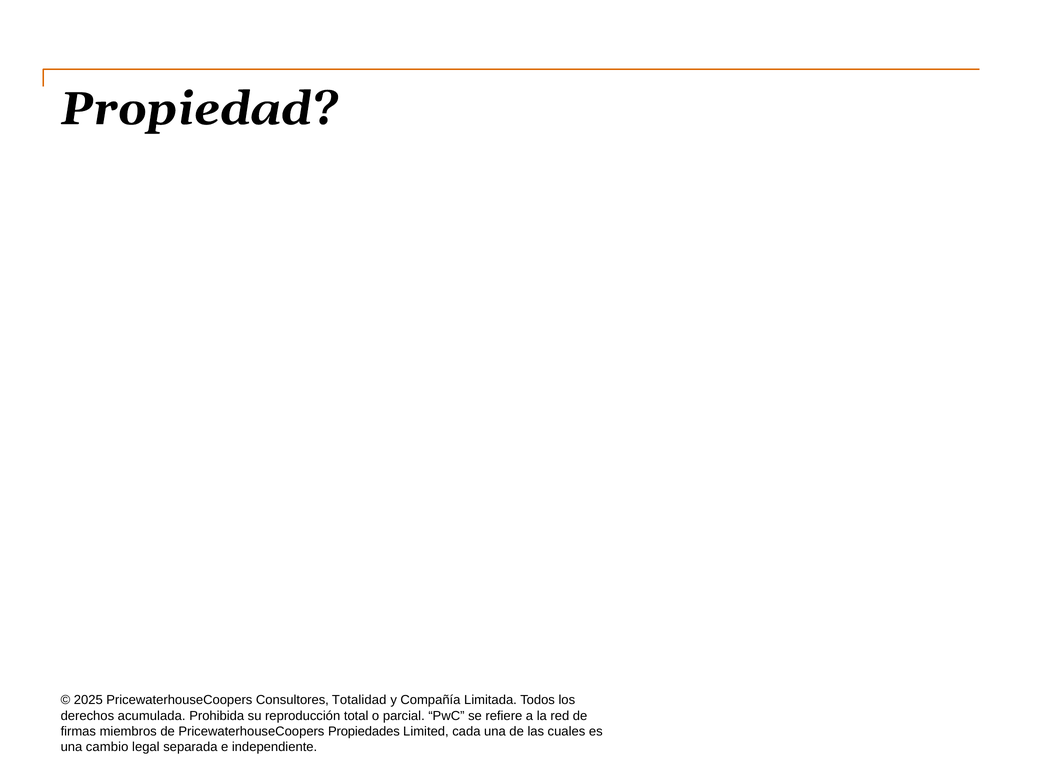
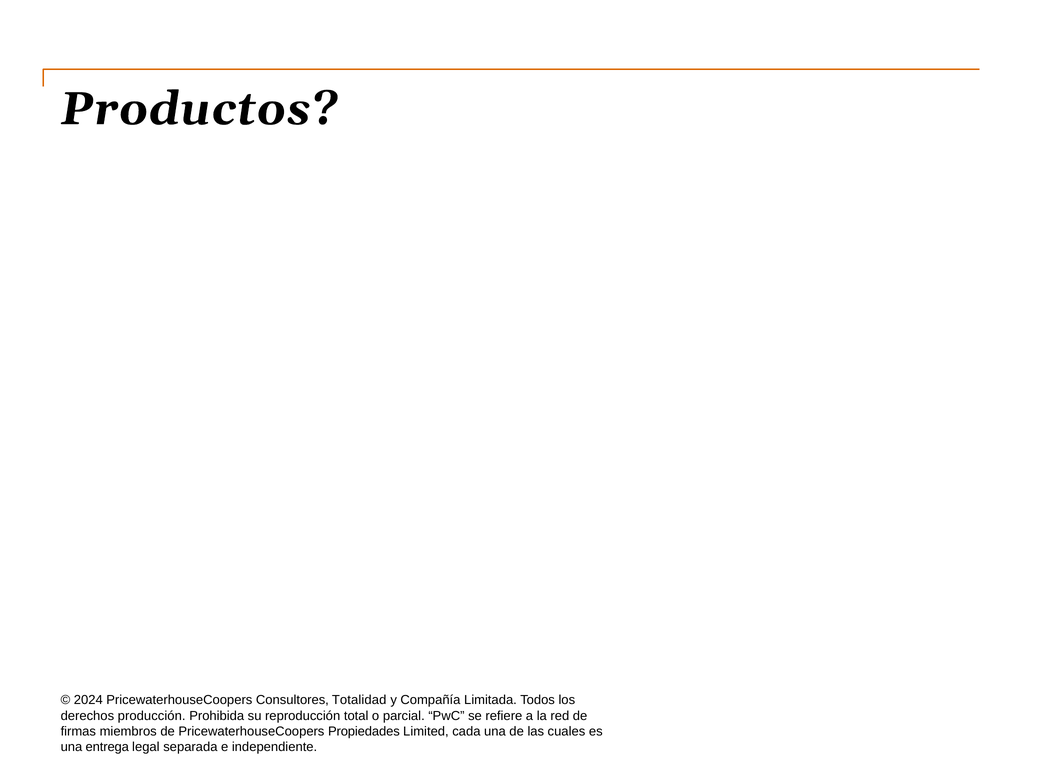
Propiedad: Propiedad -> Productos
2025: 2025 -> 2024
acumulada: acumulada -> producción
cambio: cambio -> entrega
